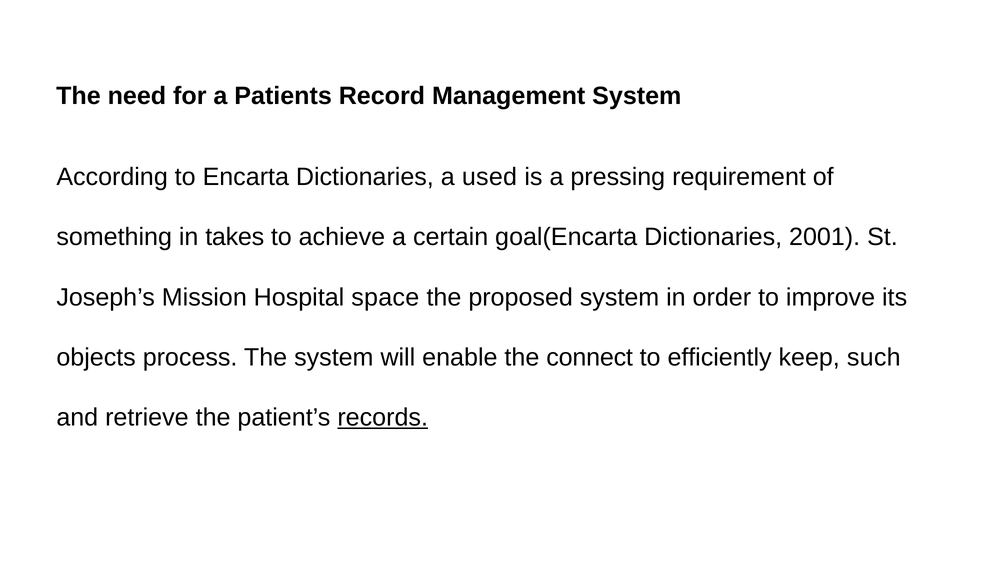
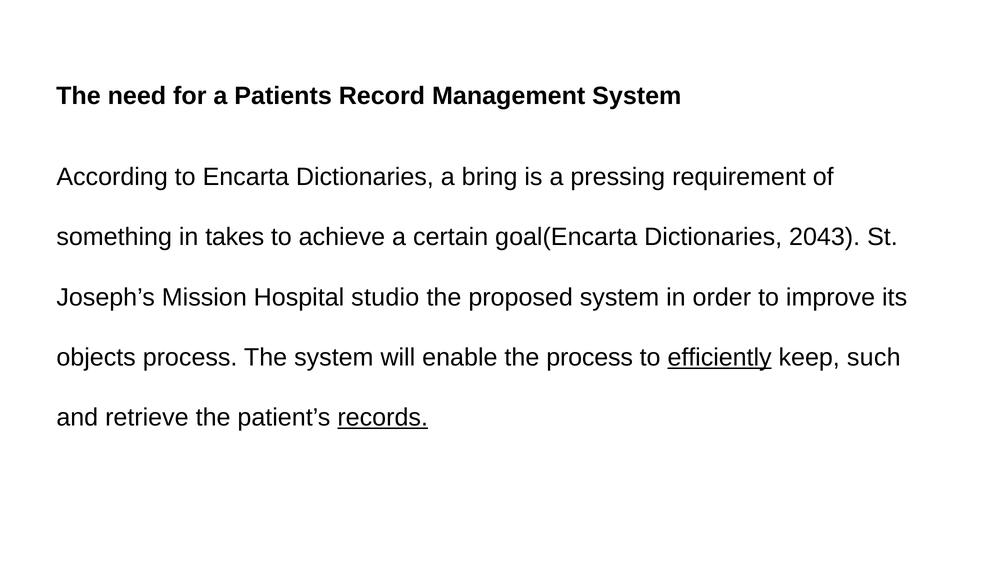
used: used -> bring
2001: 2001 -> 2043
space: space -> studio
the connect: connect -> process
efficiently underline: none -> present
